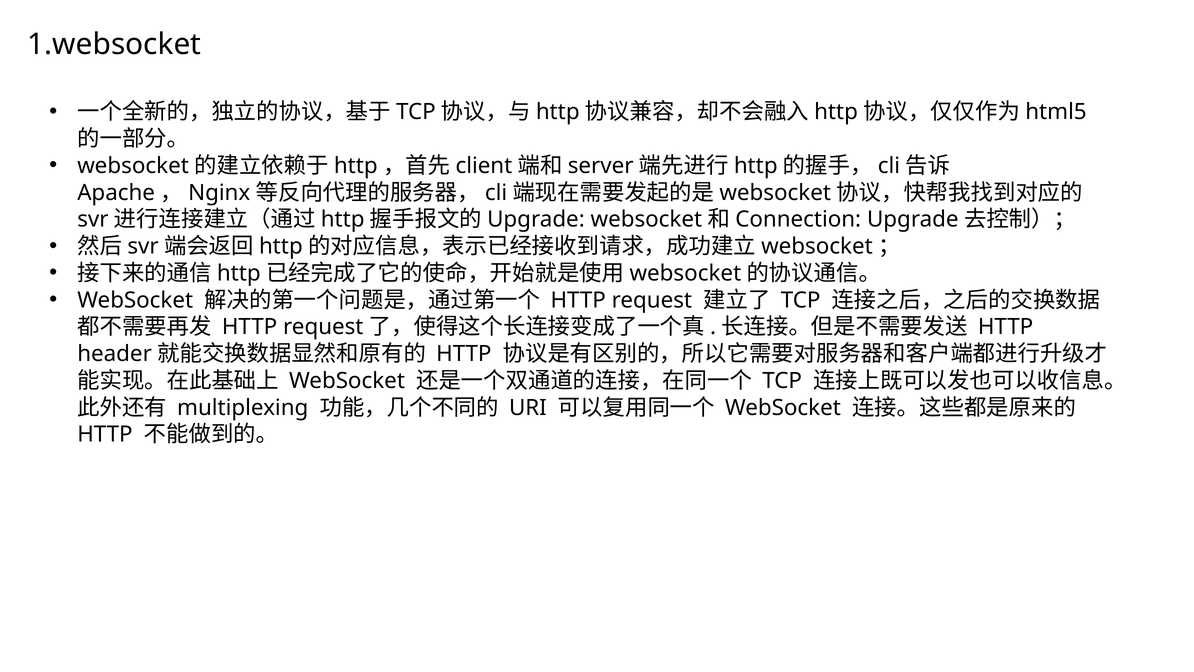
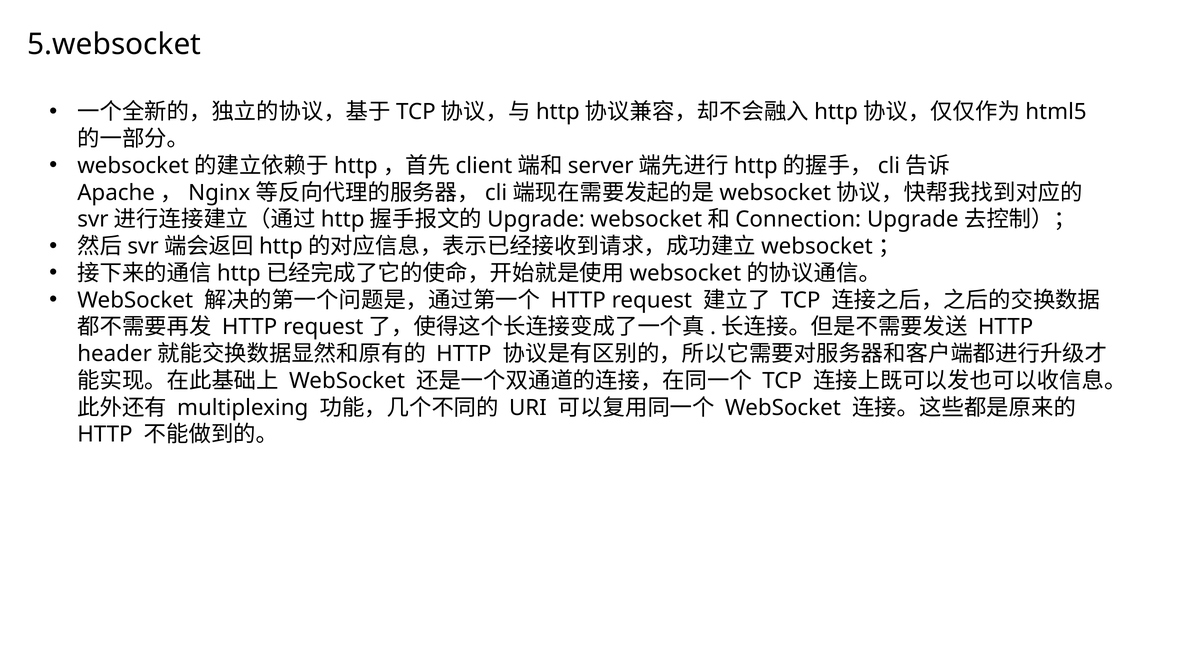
1.websocket: 1.websocket -> 5.websocket
